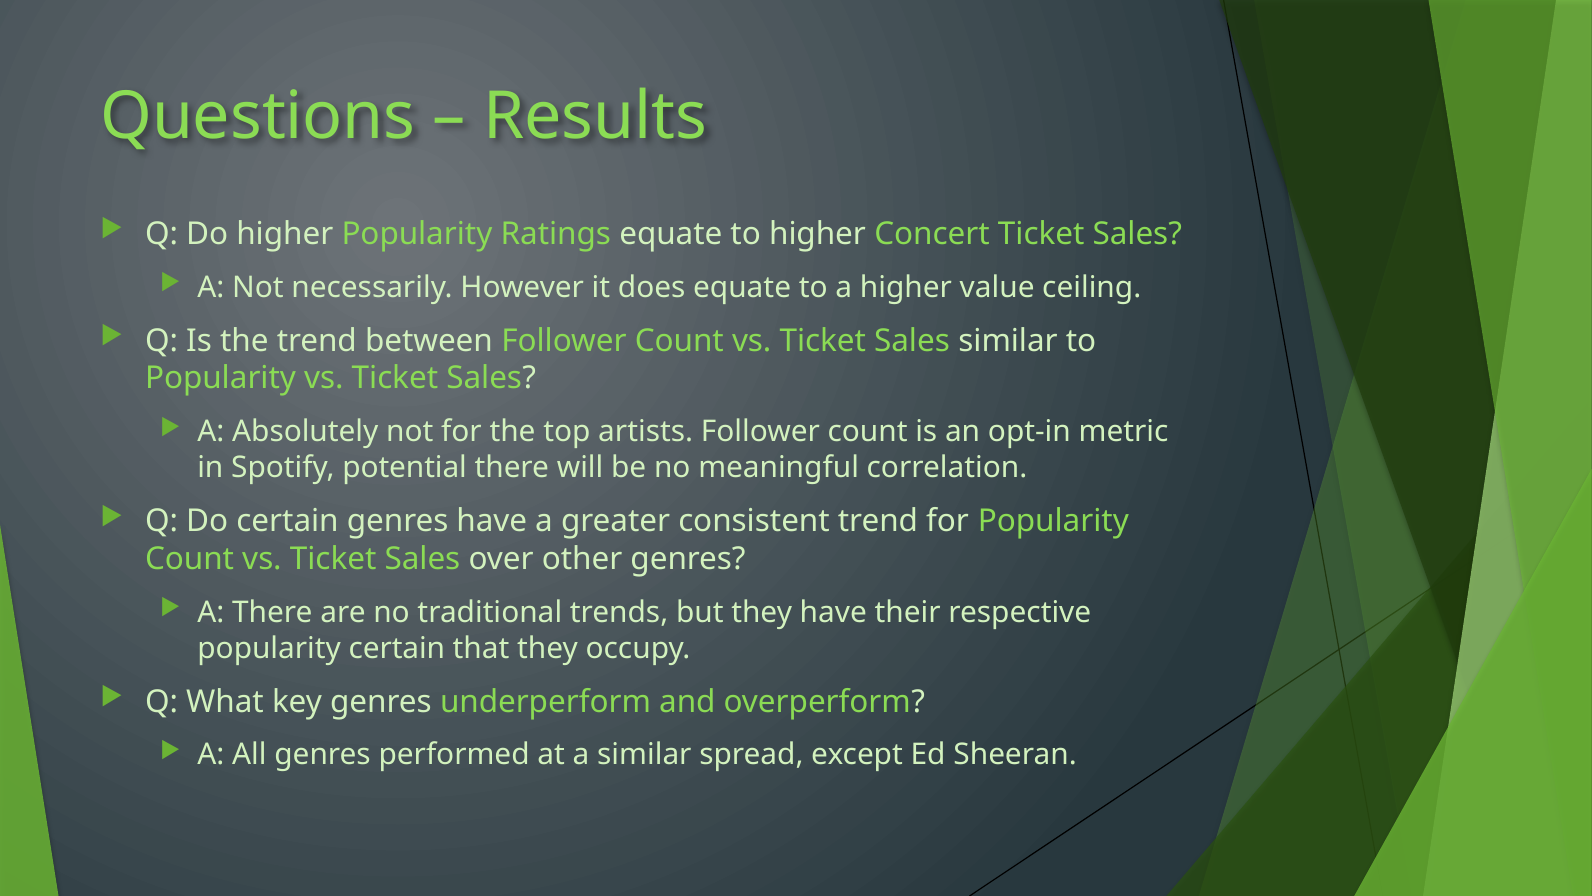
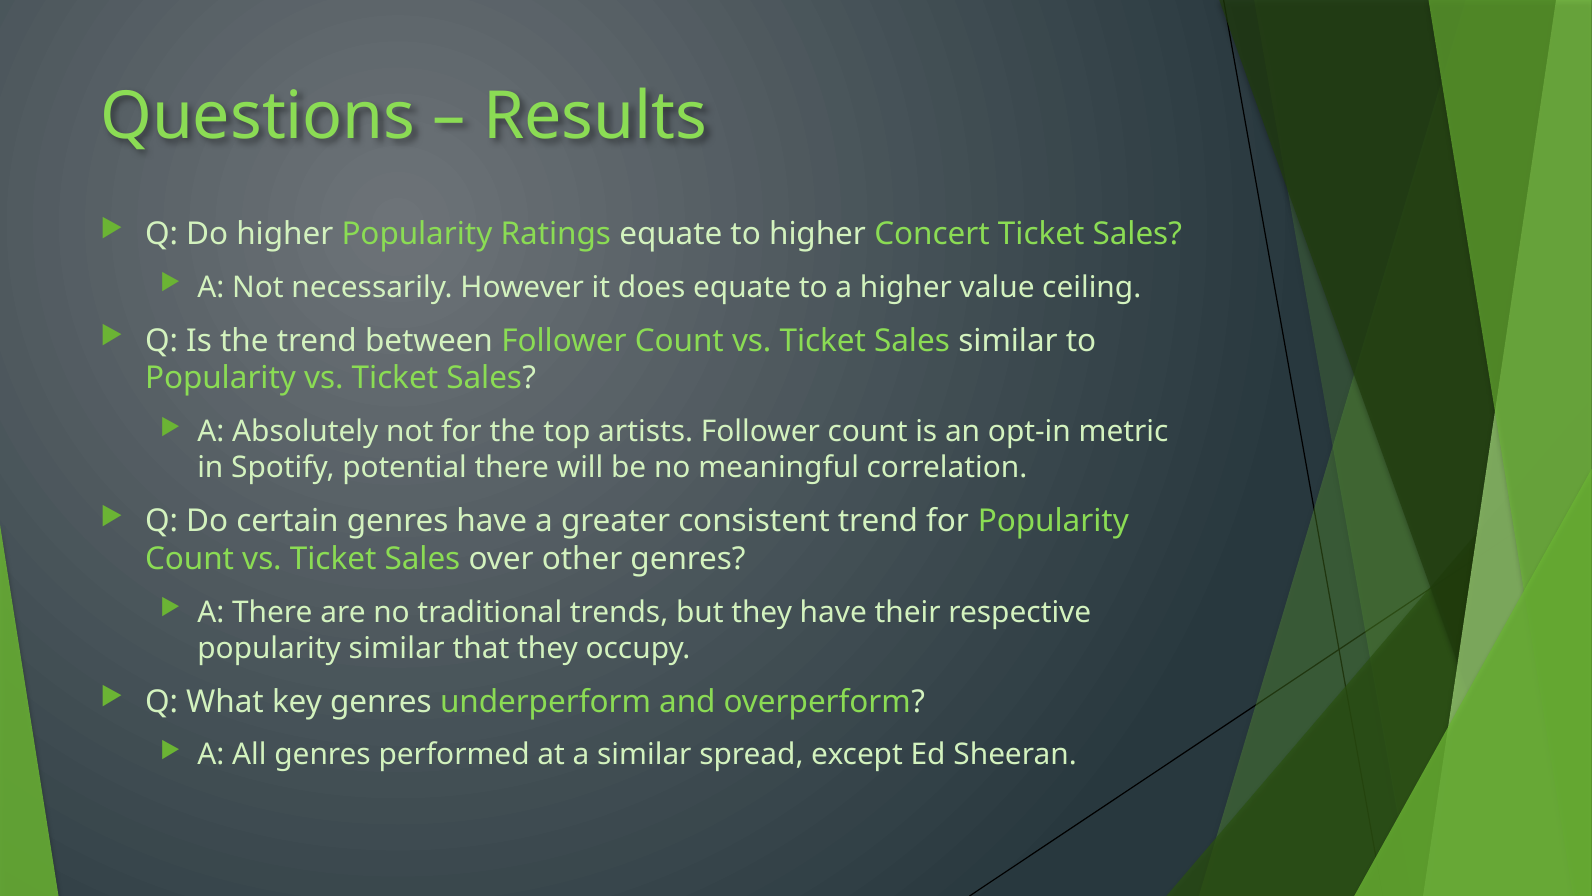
popularity certain: certain -> similar
